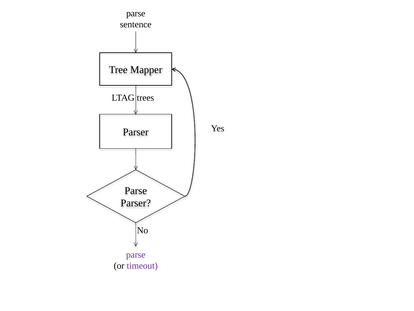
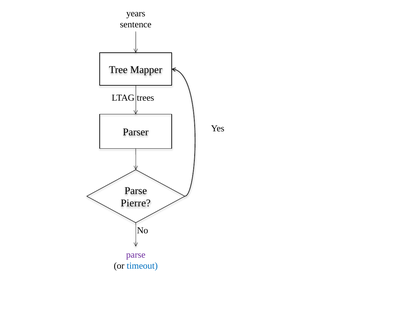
parse at (136, 13): parse -> years
Parser at (136, 203): Parser -> Pierre
timeout colour: purple -> blue
